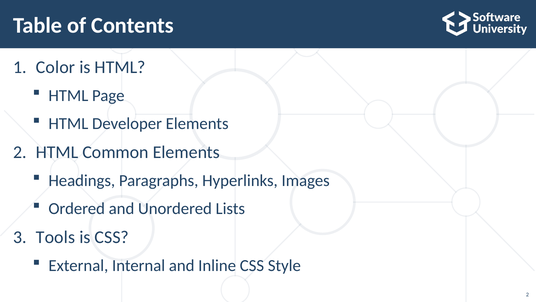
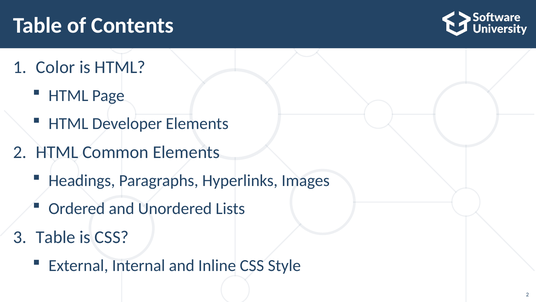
Tools at (55, 237): Tools -> Table
